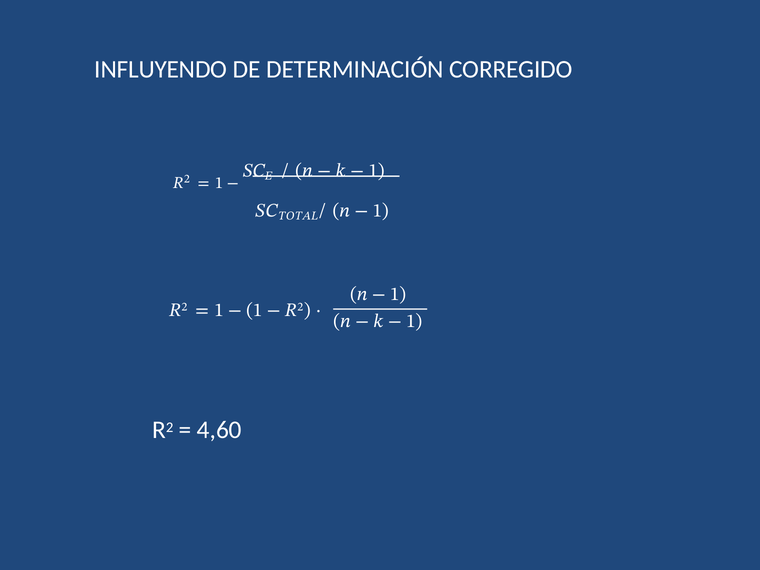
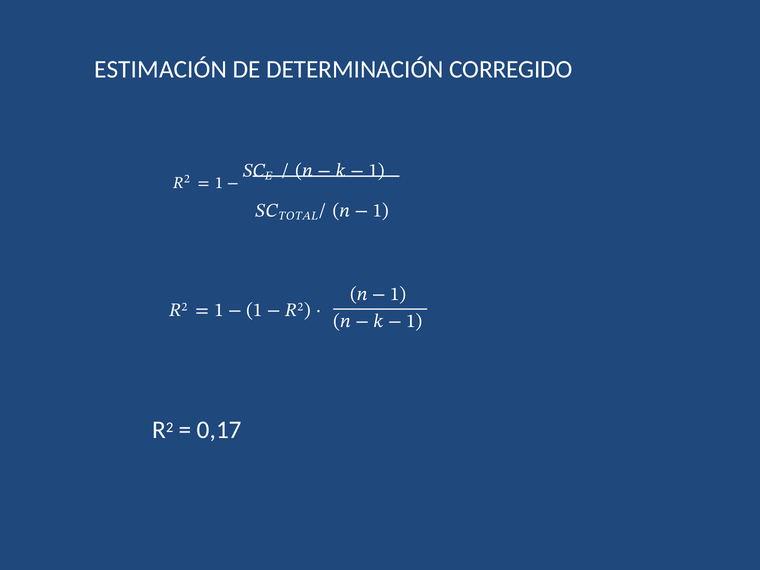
INFLUYENDO: INFLUYENDO -> ESTIMACIÓN
4,60: 4,60 -> 0,17
